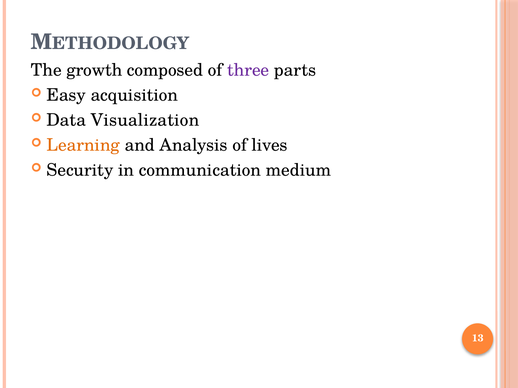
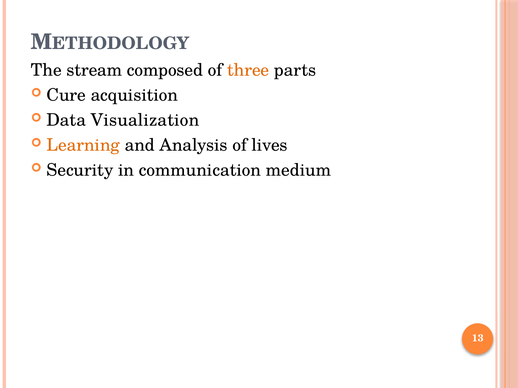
growth: growth -> stream
three colour: purple -> orange
Easy: Easy -> Cure
